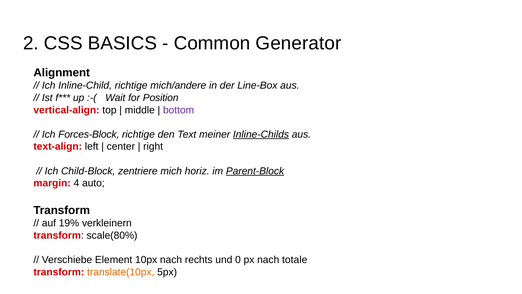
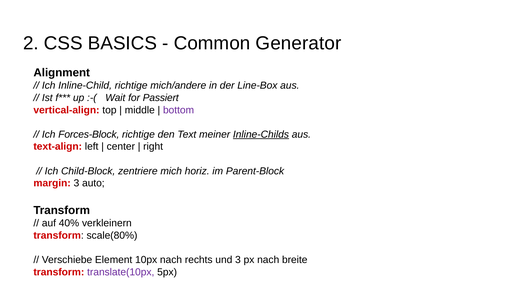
Position: Position -> Passiert
Parent-Block underline: present -> none
margin 4: 4 -> 3
19%: 19% -> 40%
und 0: 0 -> 3
totale: totale -> breite
translate(10px colour: orange -> purple
